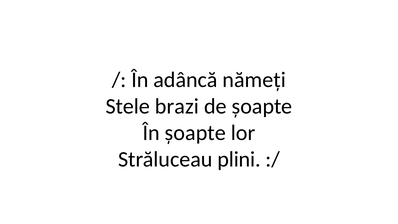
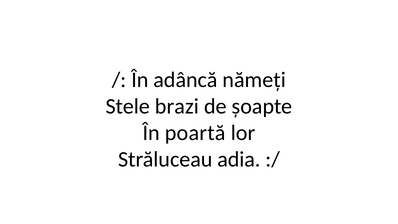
În șoapte: șoapte -> poartă
plini: plini -> adia
